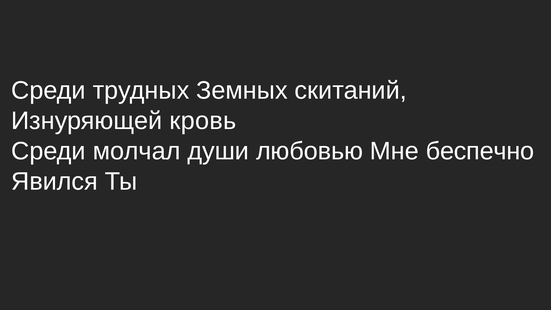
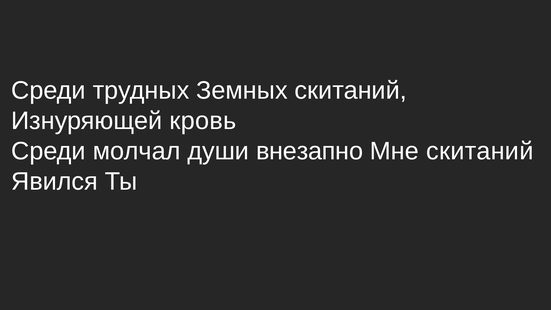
любовью: любовью -> внезапно
Мне беспечно: беспечно -> скитаний
